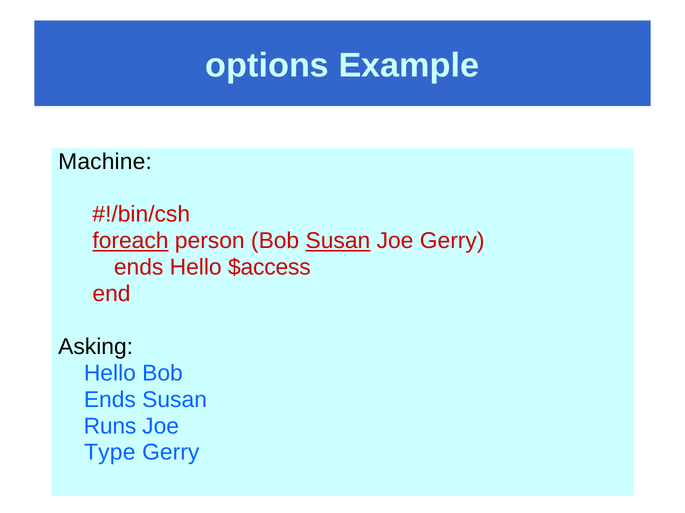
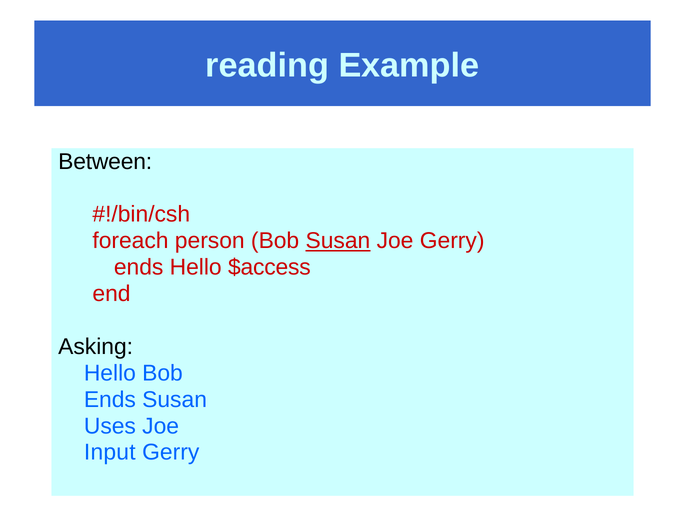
options: options -> reading
Machine: Machine -> Between
foreach underline: present -> none
Runs: Runs -> Uses
Type: Type -> Input
